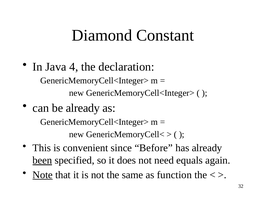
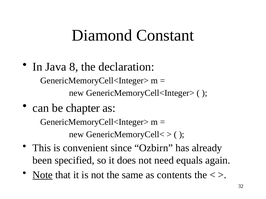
4: 4 -> 8
be already: already -> chapter
Before: Before -> Ozbirn
been underline: present -> none
function: function -> contents
